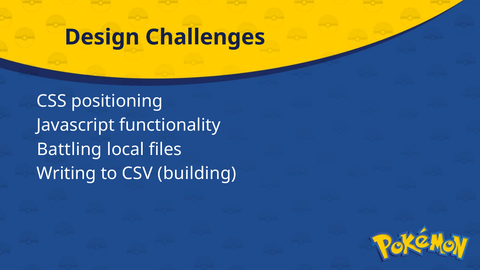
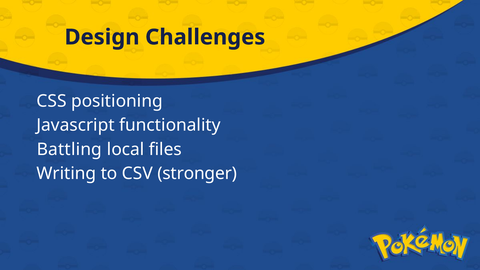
building: building -> stronger
